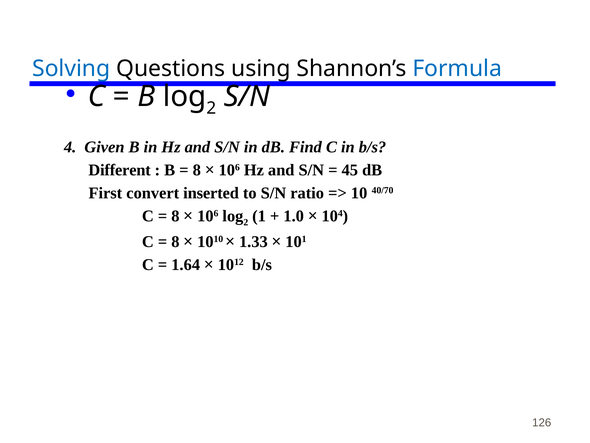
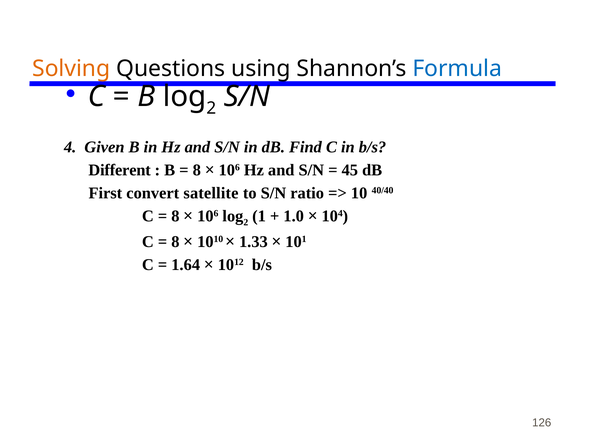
Solving colour: blue -> orange
inserted: inserted -> satellite
40/70: 40/70 -> 40/40
